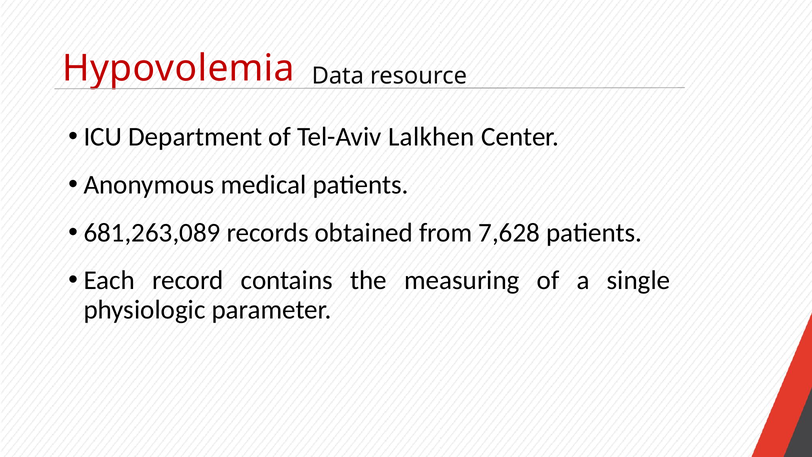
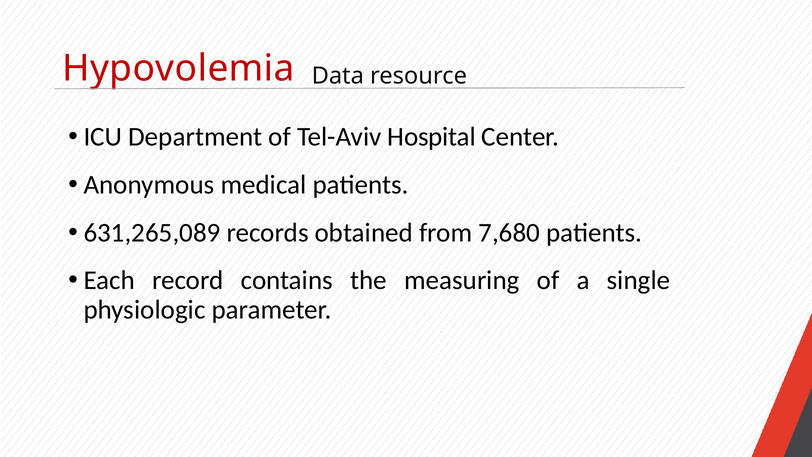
Lalkhen: Lalkhen -> Hospital
681,263,089: 681,263,089 -> 631,265,089
7,628: 7,628 -> 7,680
